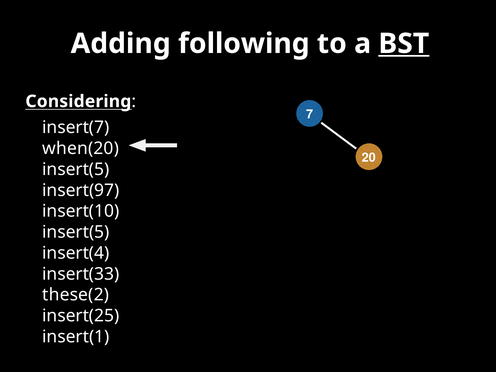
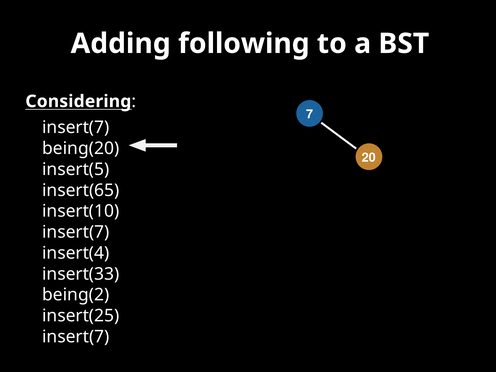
BST underline: present -> none
when(20: when(20 -> being(20
insert(97: insert(97 -> insert(65
insert(5 at (76, 232): insert(5 -> insert(7
these(2: these(2 -> being(2
insert(1 at (76, 337): insert(1 -> insert(7
